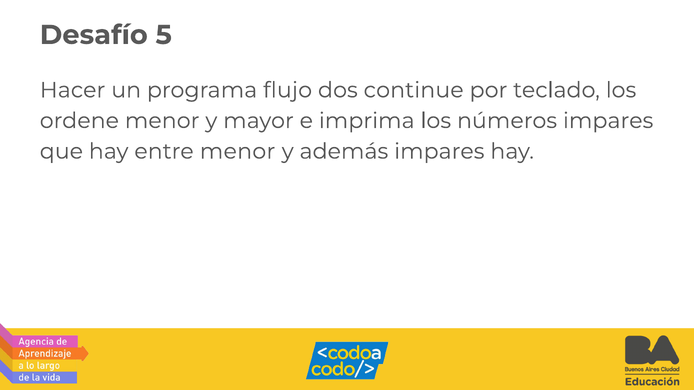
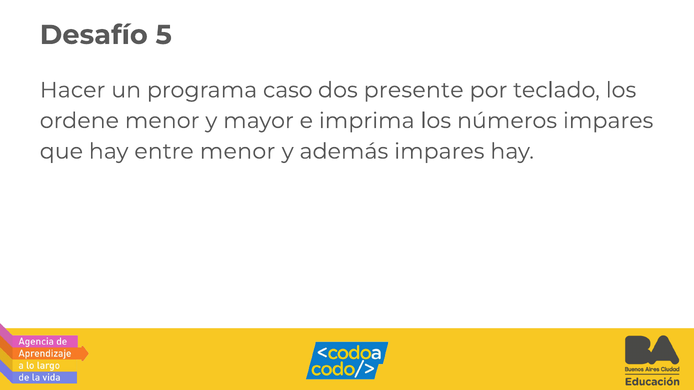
flujo: flujo -> caso
continue: continue -> presente
